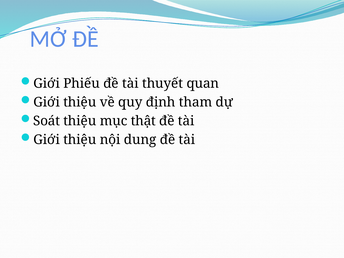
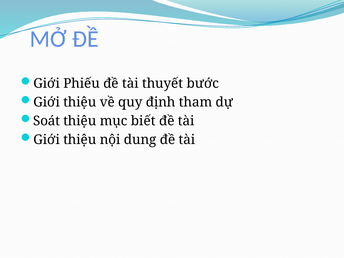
quan: quan -> bước
thật: thật -> biết
